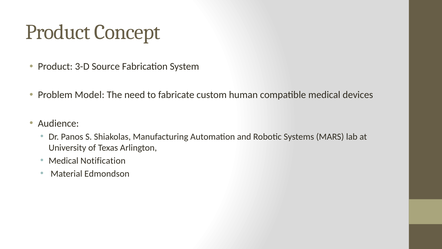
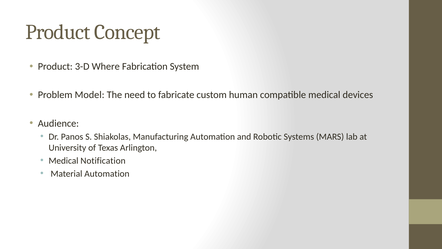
Source: Source -> Where
Material Edmondson: Edmondson -> Automation
